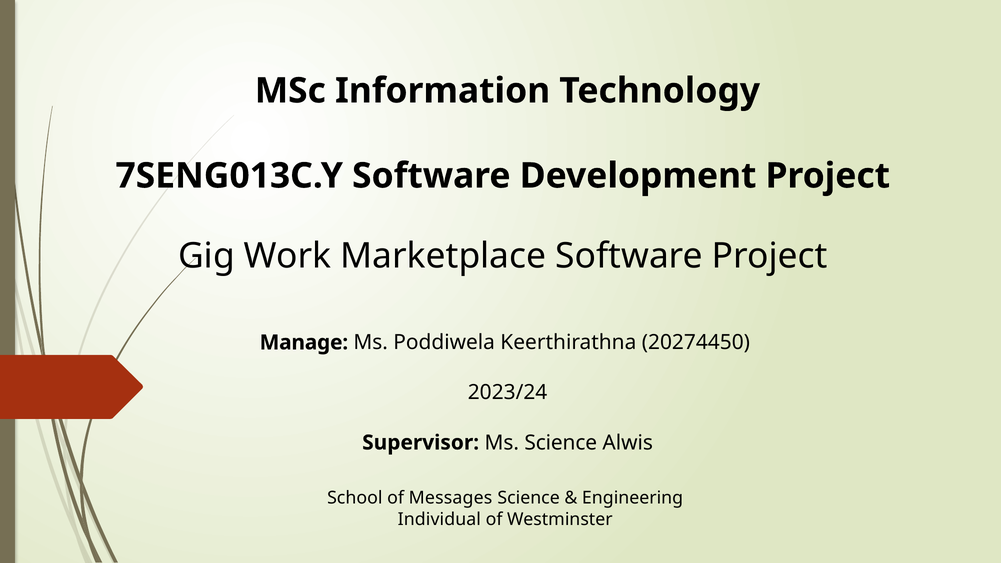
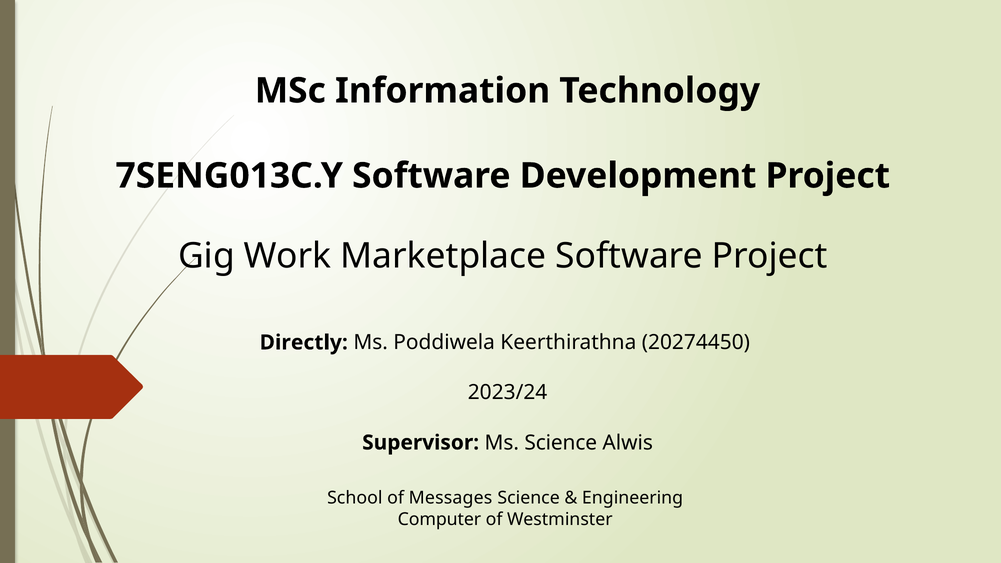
Manage: Manage -> Directly
Individual: Individual -> Computer
